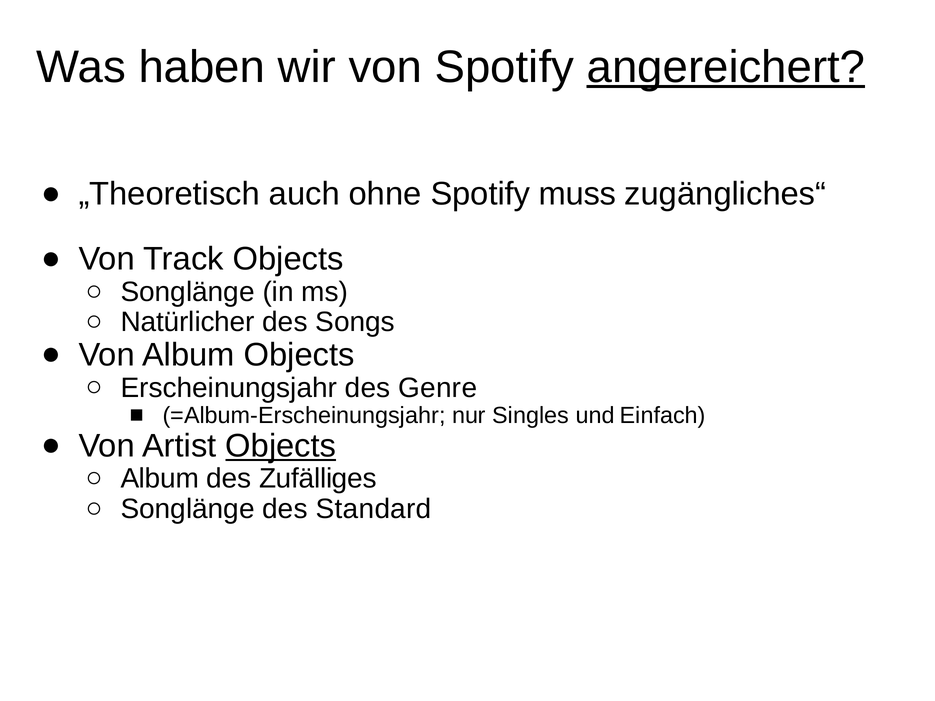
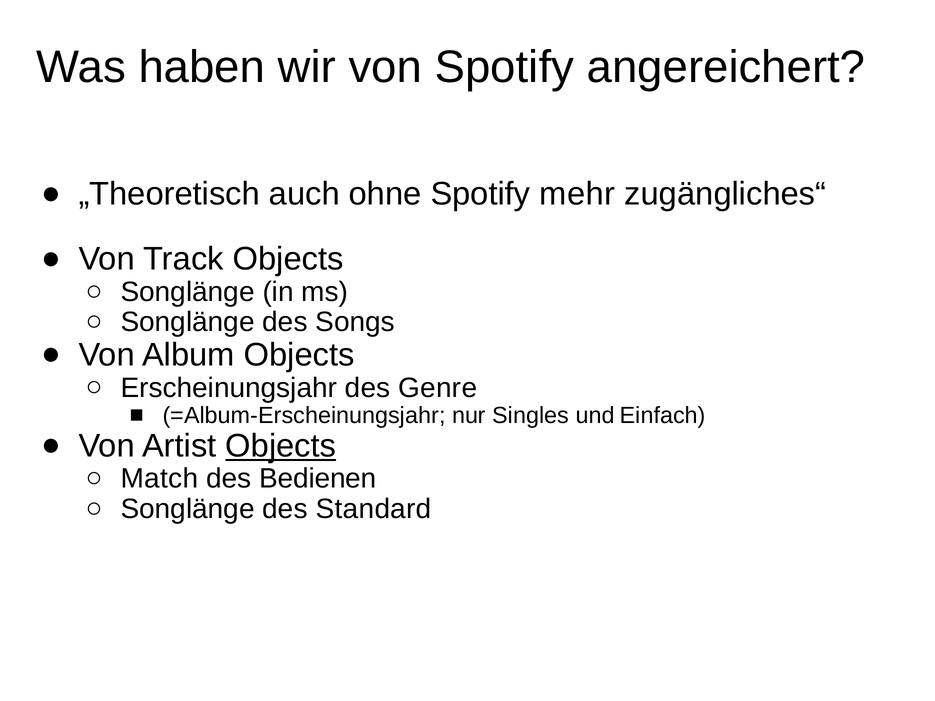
angereichert underline: present -> none
muss: muss -> mehr
Natürlicher at (188, 322): Natürlicher -> Songlänge
Album at (160, 479): Album -> Match
Zufälliges: Zufälliges -> Bedienen
